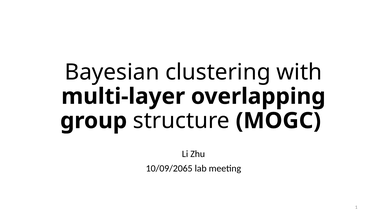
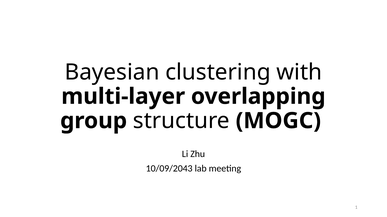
10/09/2065: 10/09/2065 -> 10/09/2043
